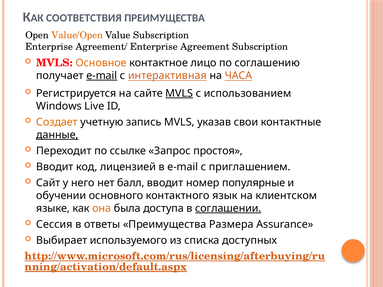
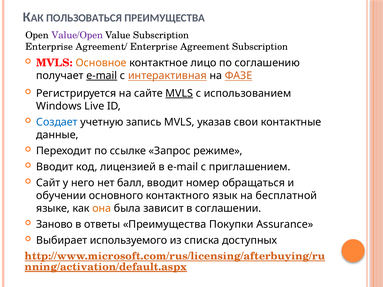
СООТВЕТСТВИЯ: СООТВЕТСТВИЯ -> ПОЛЬЗОВАТЬСЯ
Value/Open colour: orange -> purple
ЧАСА: ЧАСА -> ФАЗЕ
Создает colour: orange -> blue
данные underline: present -> none
простоя: простоя -> режиме
популярные: популярные -> обращаться
клиентском: клиентском -> бесплатной
доступа: доступа -> зависит
соглашении underline: present -> none
Сессия: Сессия -> Заново
Размера: Размера -> Покупки
